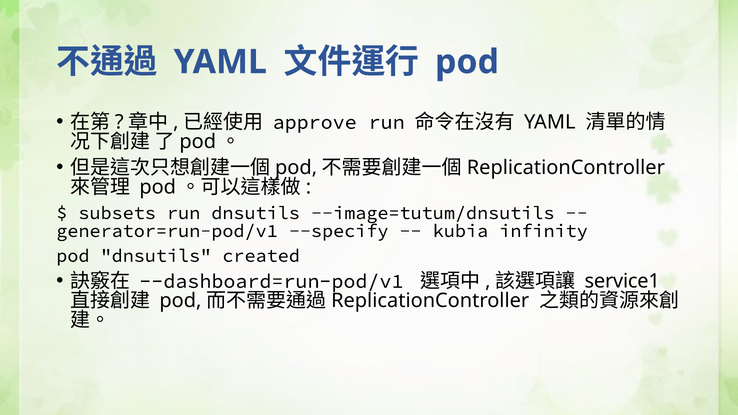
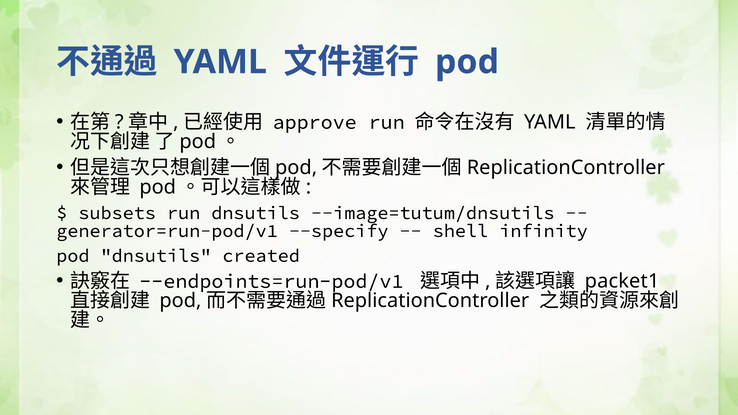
kubia: kubia -> shell
--dashboard=run-pod/v1: --dashboard=run-pod/v1 -> --endpoints=run-pod/v1
service1: service1 -> packet1
